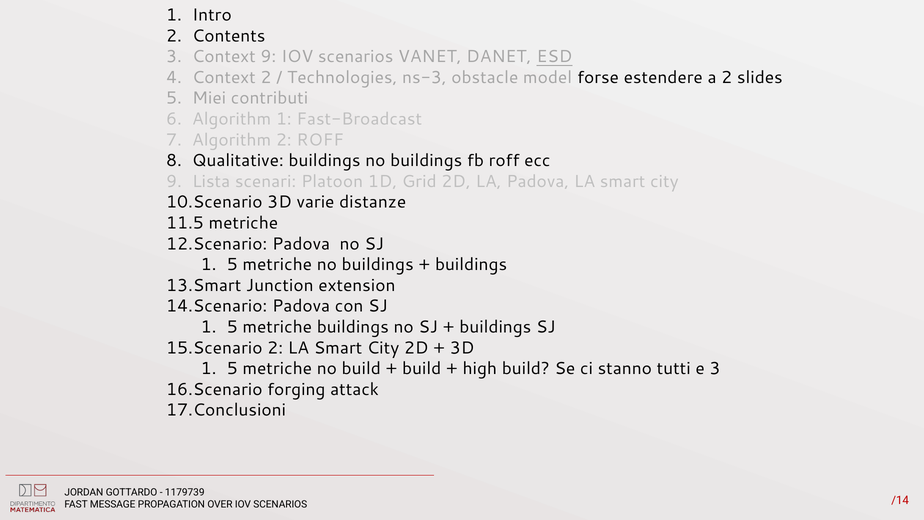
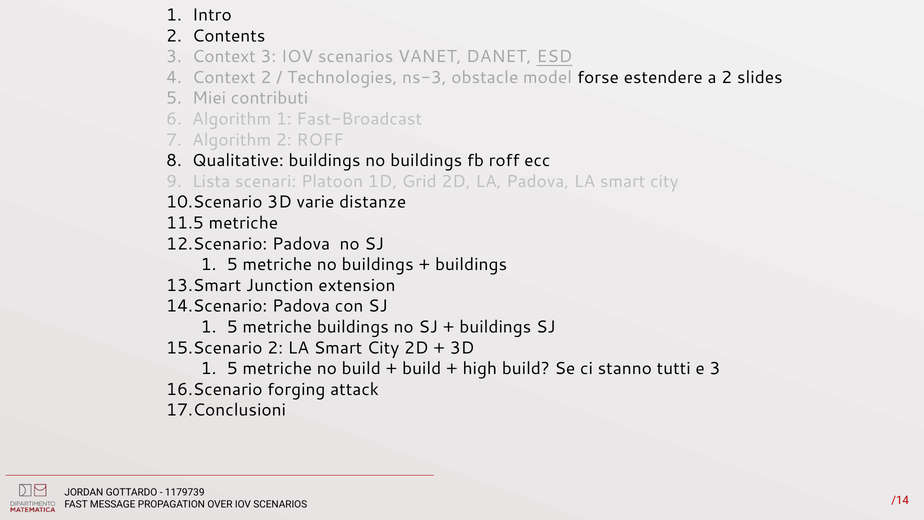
Context 9: 9 -> 3
